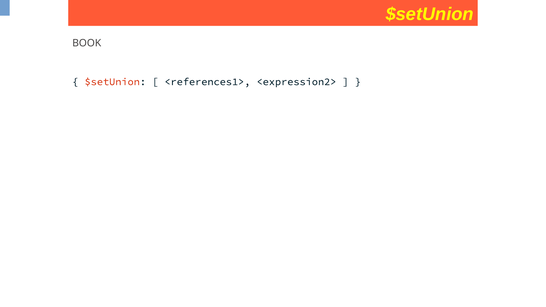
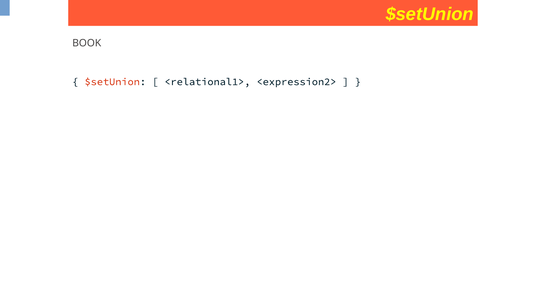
<references1>: <references1> -> <relational1>
